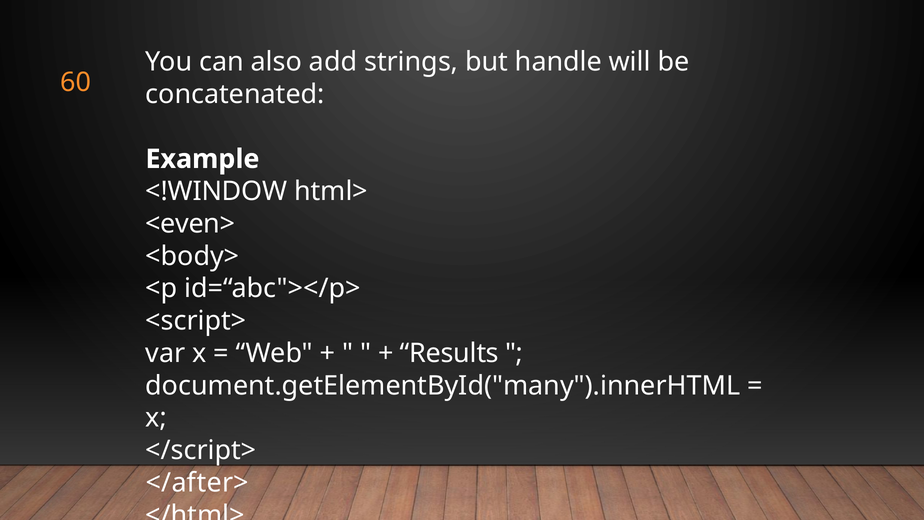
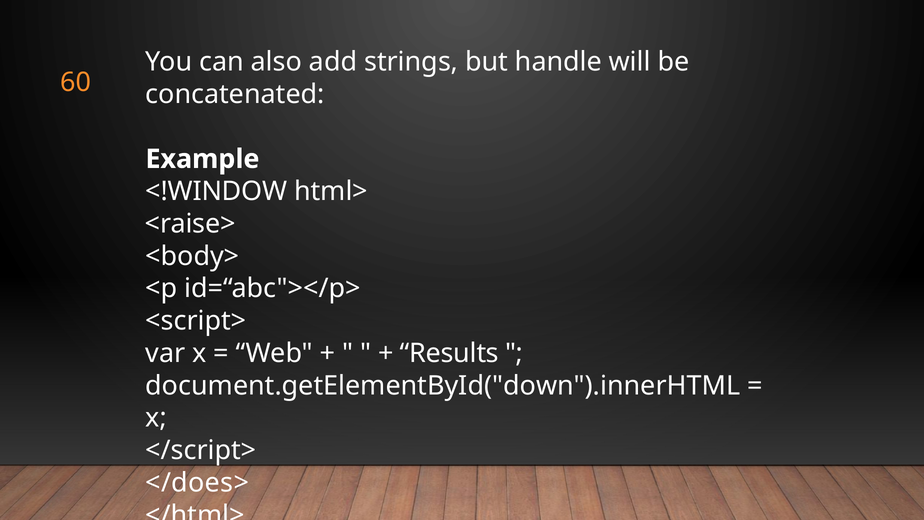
<even>: <even> -> <raise>
document.getElementById("many").innerHTML: document.getElementById("many").innerHTML -> document.getElementById("down").innerHTML
</after>: </after> -> </does>
